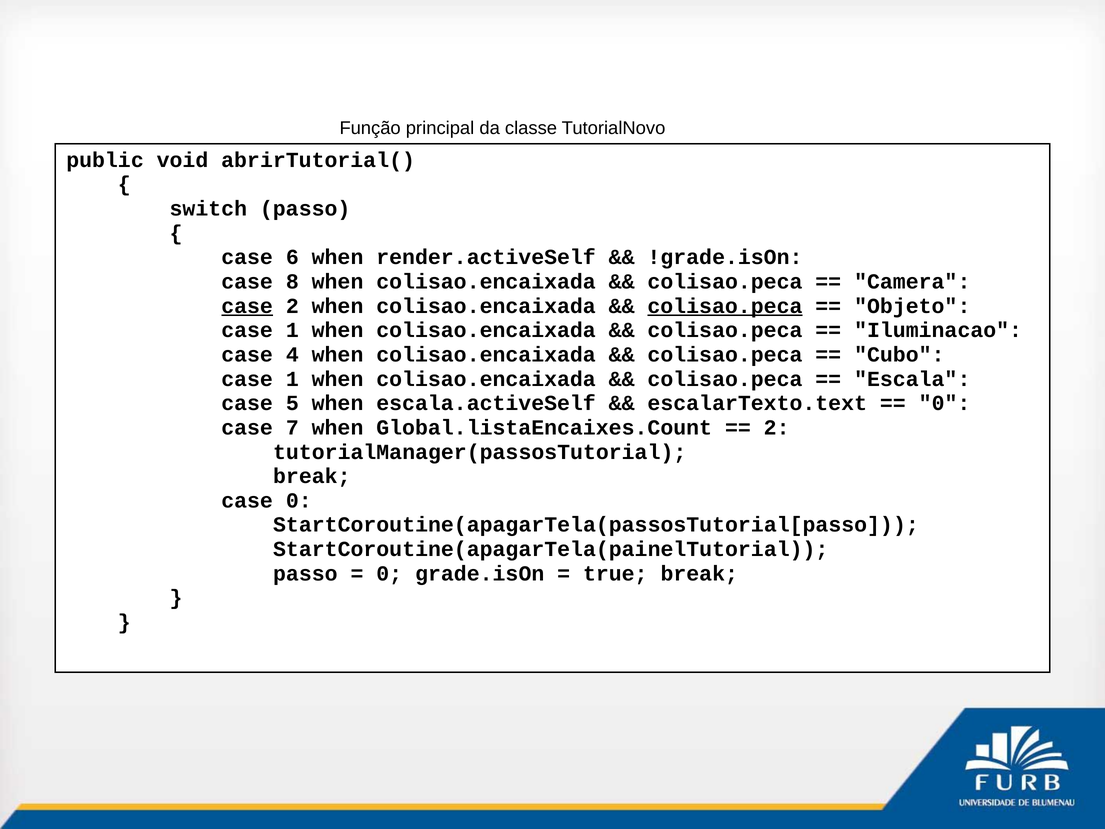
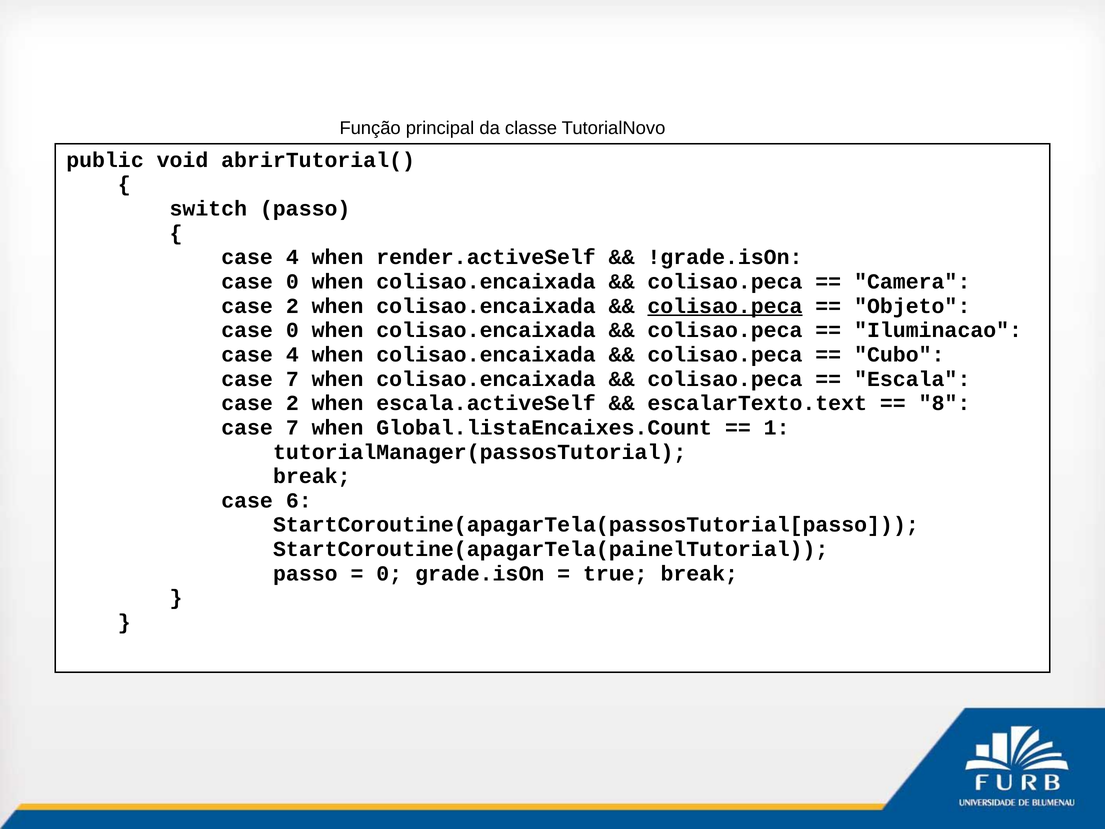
6 at (292, 257): 6 -> 4
8 at (292, 282): 8 -> 0
case at (247, 306) underline: present -> none
1 at (292, 330): 1 -> 0
1 at (292, 379): 1 -> 7
5 at (292, 403): 5 -> 2
0 at (945, 403): 0 -> 8
2 at (777, 427): 2 -> 1
case 0: 0 -> 6
